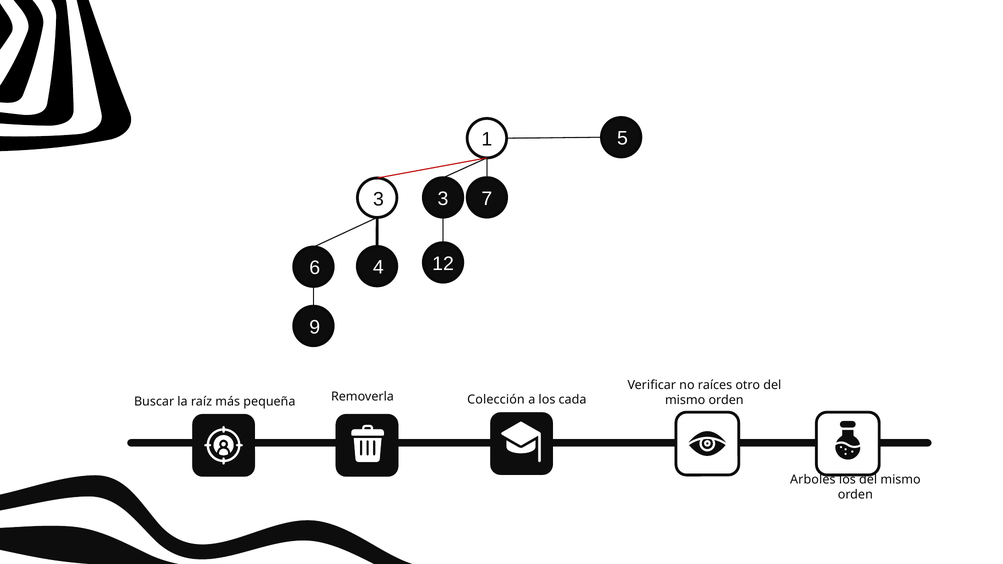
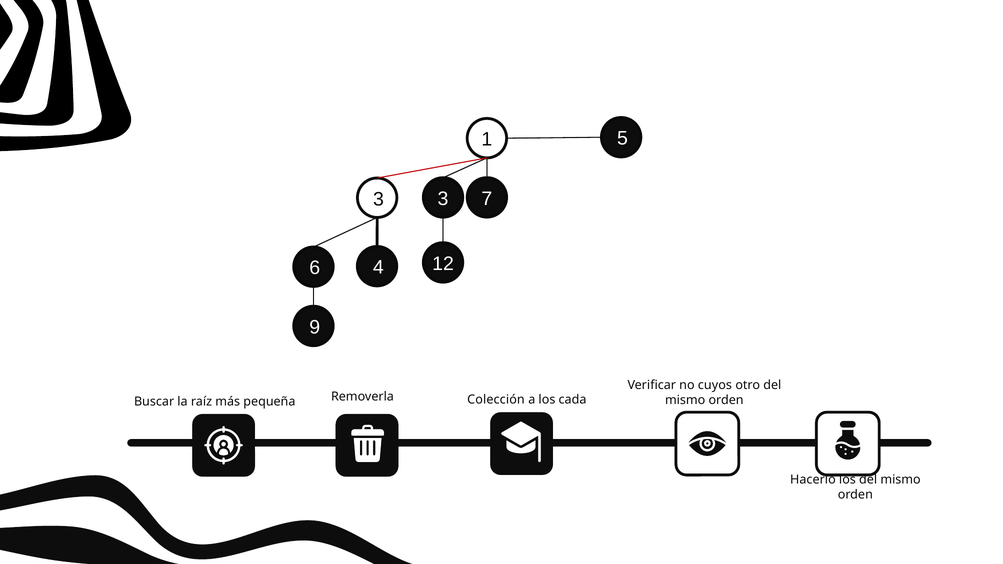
raíces: raíces -> cuyos
Arboles: Arboles -> Hacerlo
